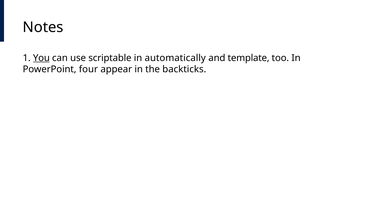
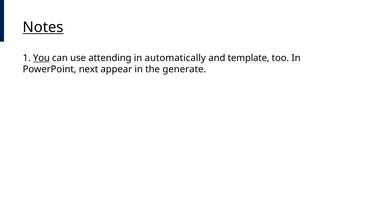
Notes underline: none -> present
scriptable: scriptable -> attending
four: four -> next
backticks: backticks -> generate
